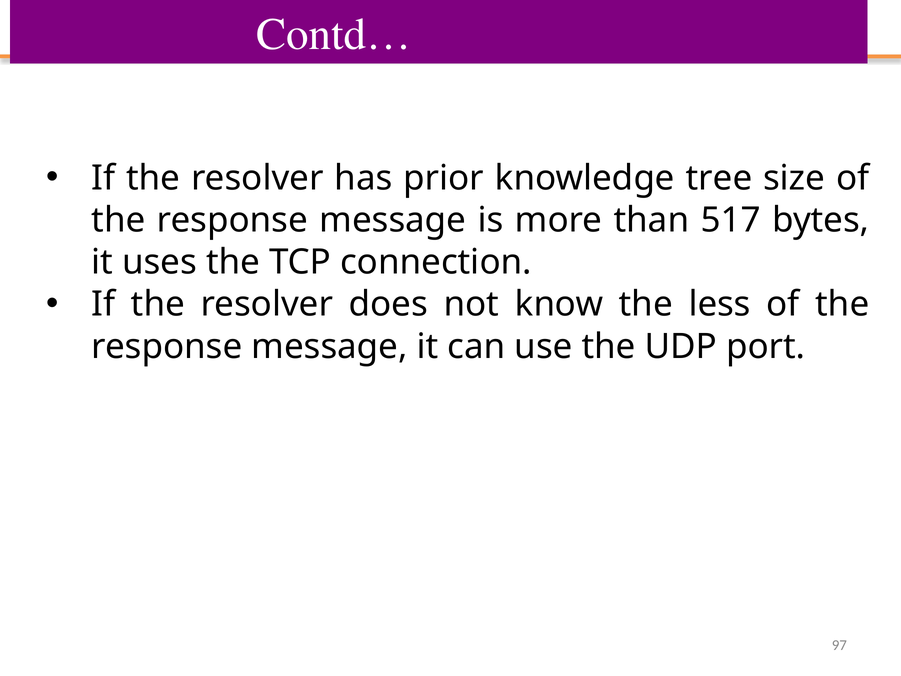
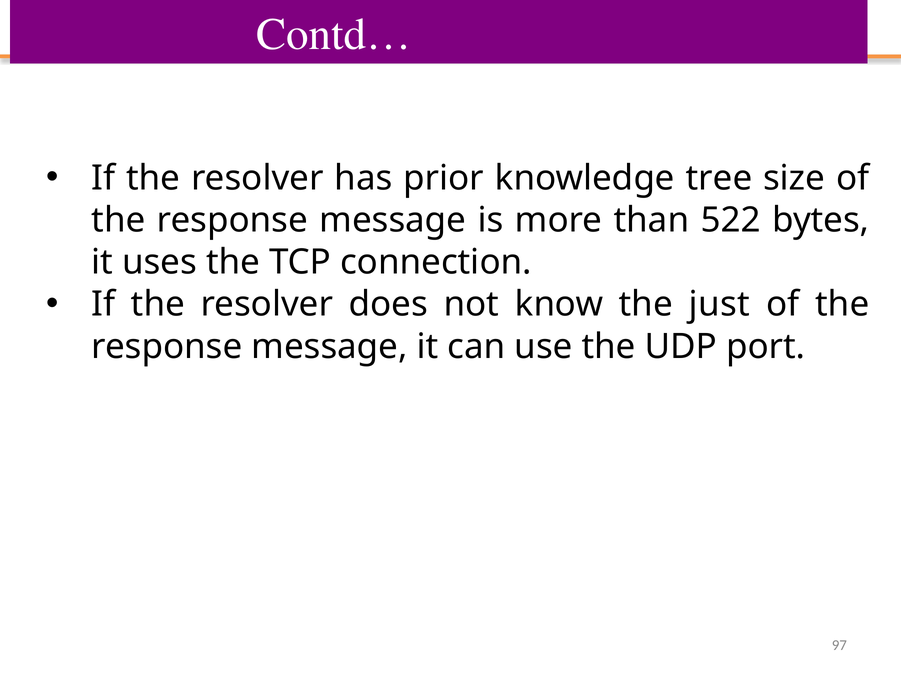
517: 517 -> 522
less: less -> just
